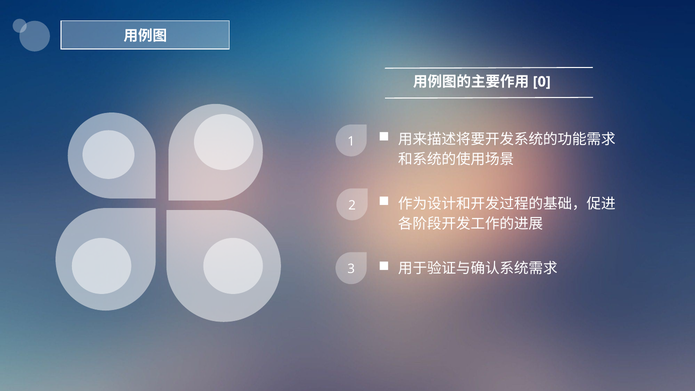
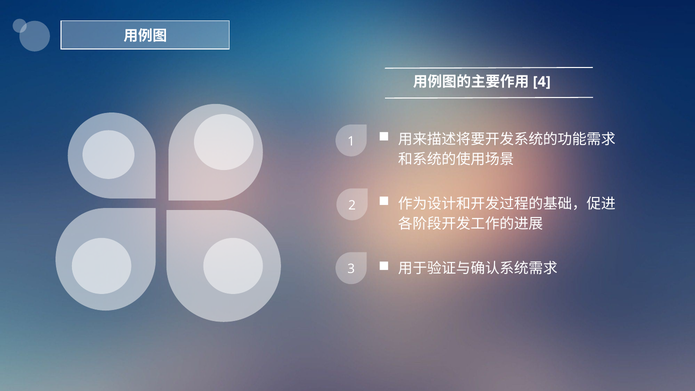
0: 0 -> 4
